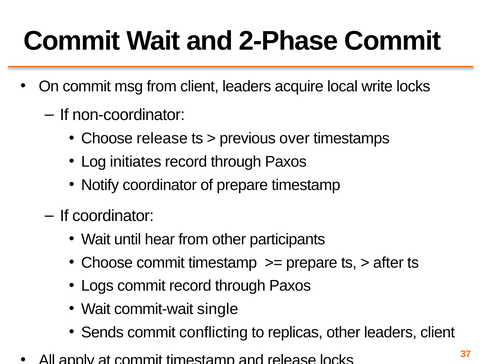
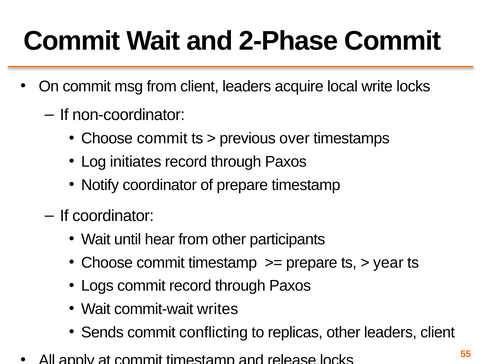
release at (162, 138): release -> commit
after: after -> year
single: single -> writes
37: 37 -> 55
